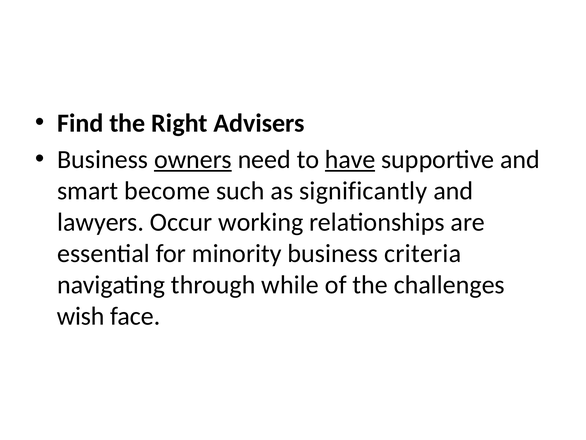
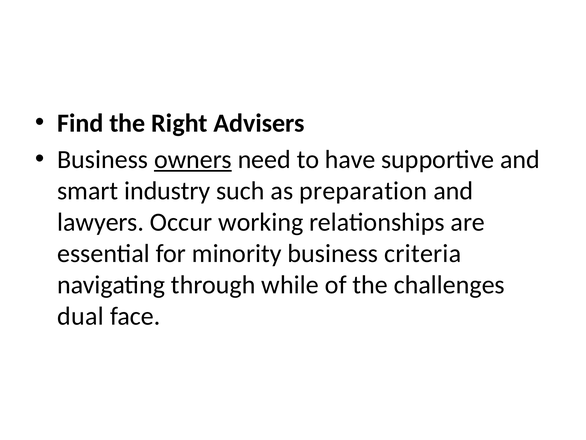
have underline: present -> none
become: become -> industry
significantly: significantly -> preparation
wish: wish -> dual
